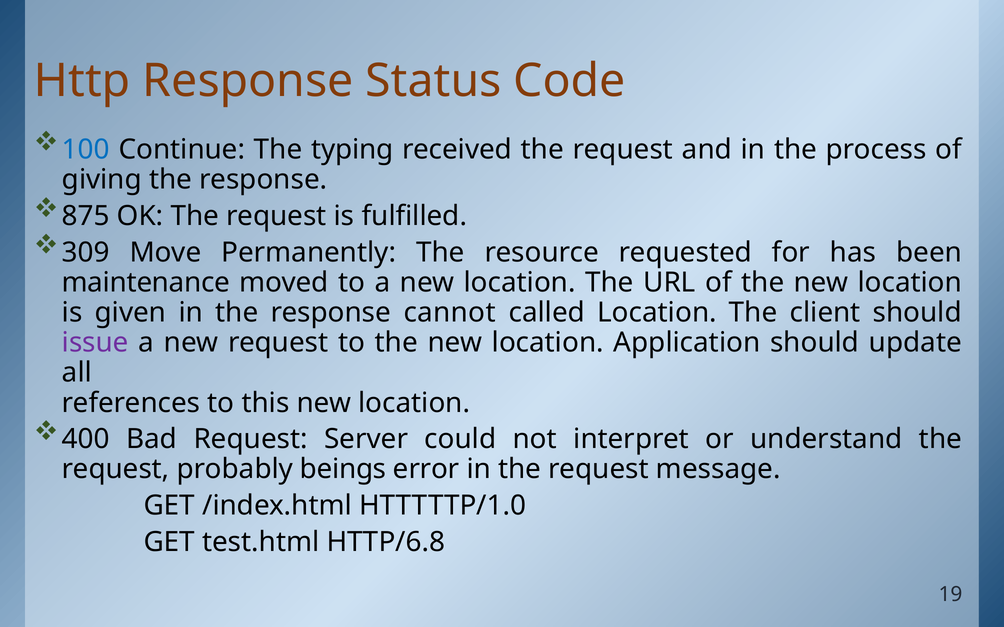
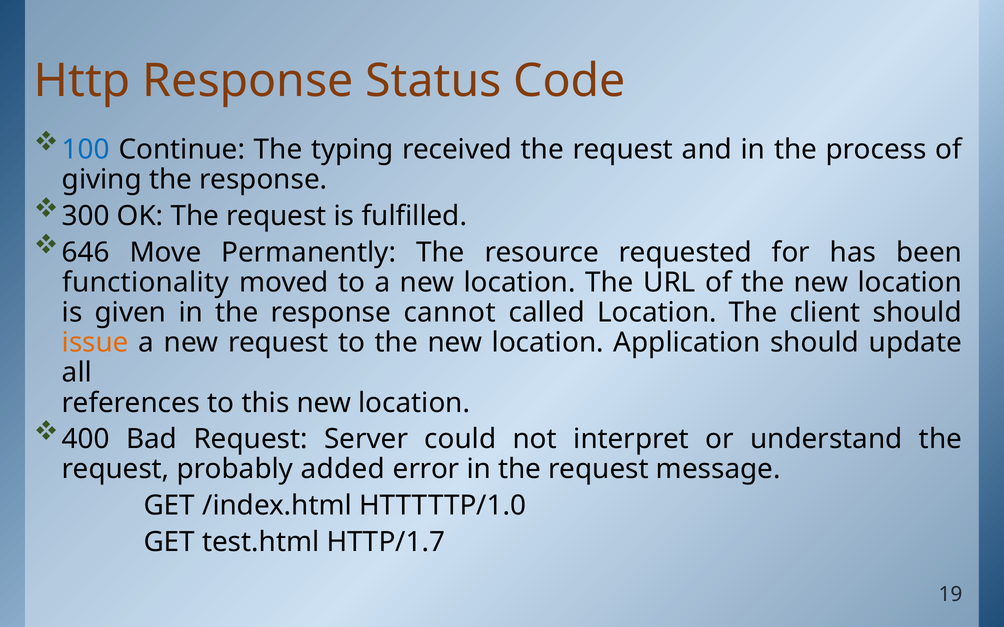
875: 875 -> 300
309: 309 -> 646
maintenance: maintenance -> functionality
issue colour: purple -> orange
beings: beings -> added
HTTP/6.8: HTTP/6.8 -> HTTP/1.7
